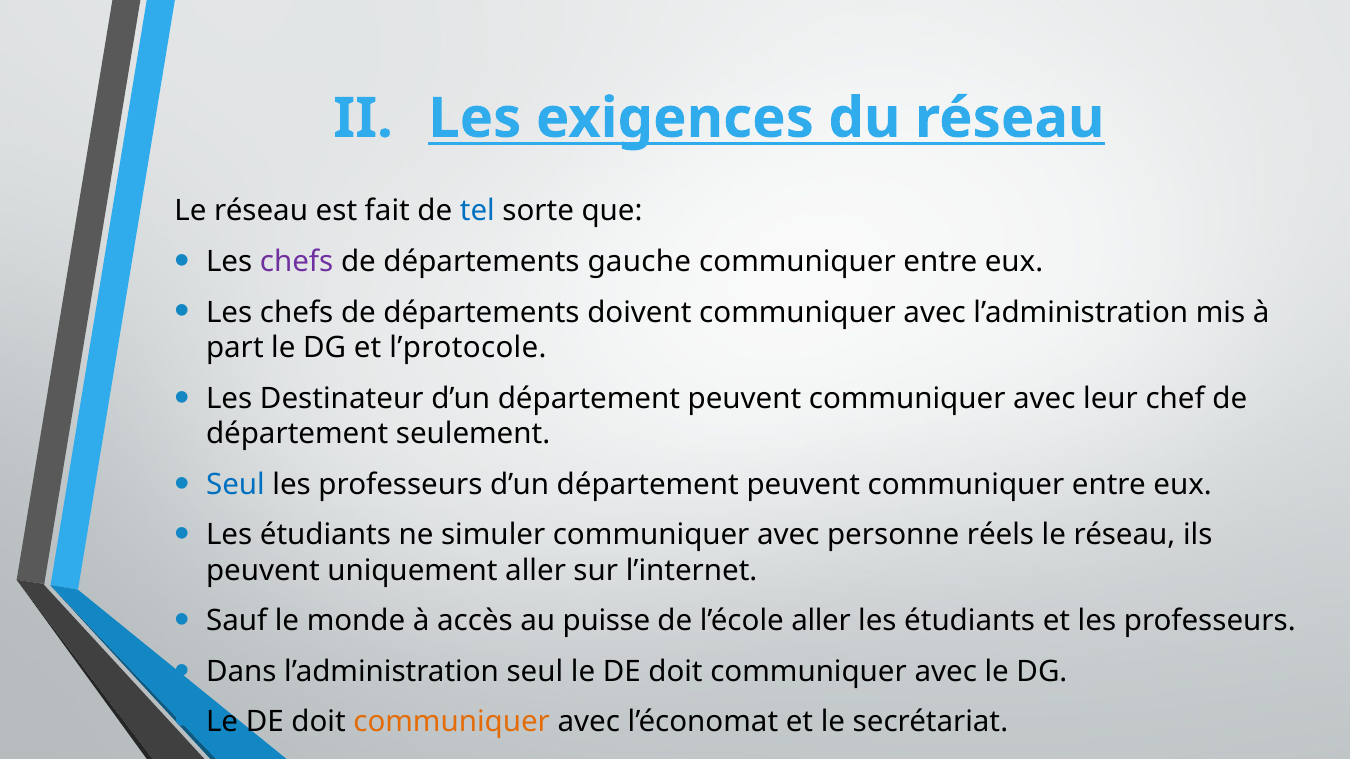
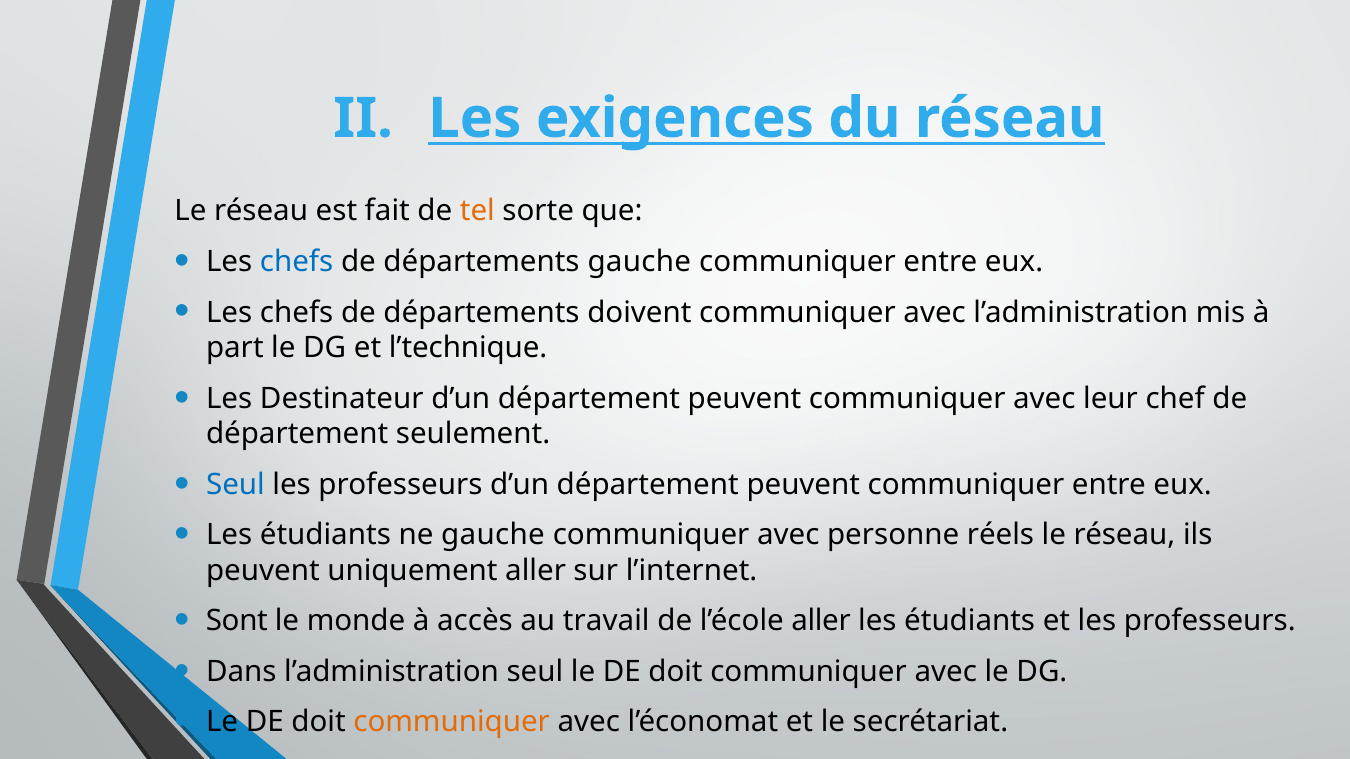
tel colour: blue -> orange
chefs at (297, 262) colour: purple -> blue
l’protocole: l’protocole -> l’technique
ne simuler: simuler -> gauche
Sauf: Sauf -> Sont
puisse: puisse -> travail
